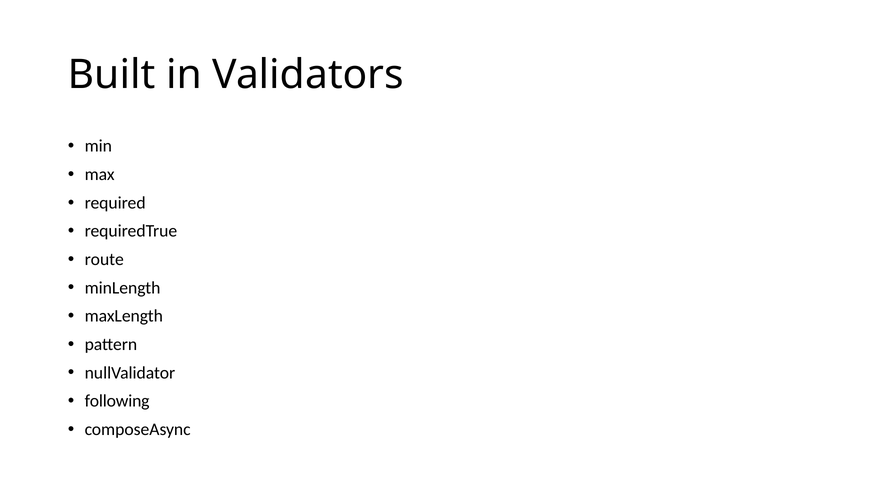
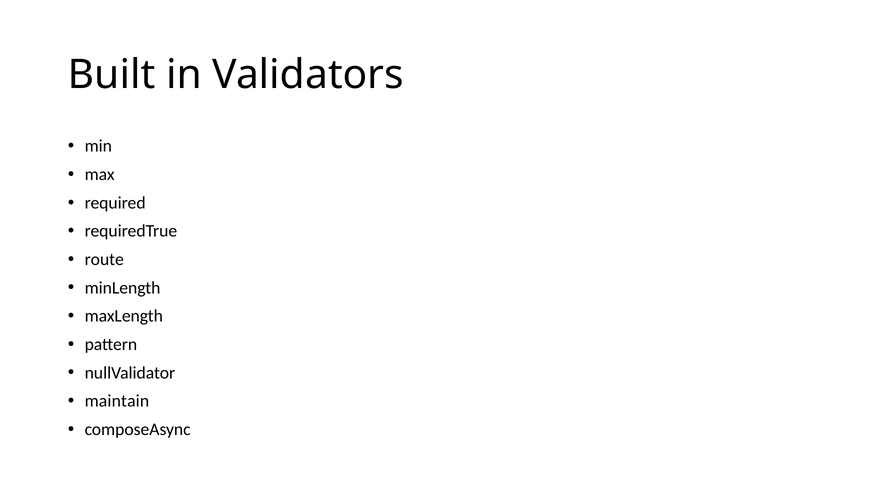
following: following -> maintain
